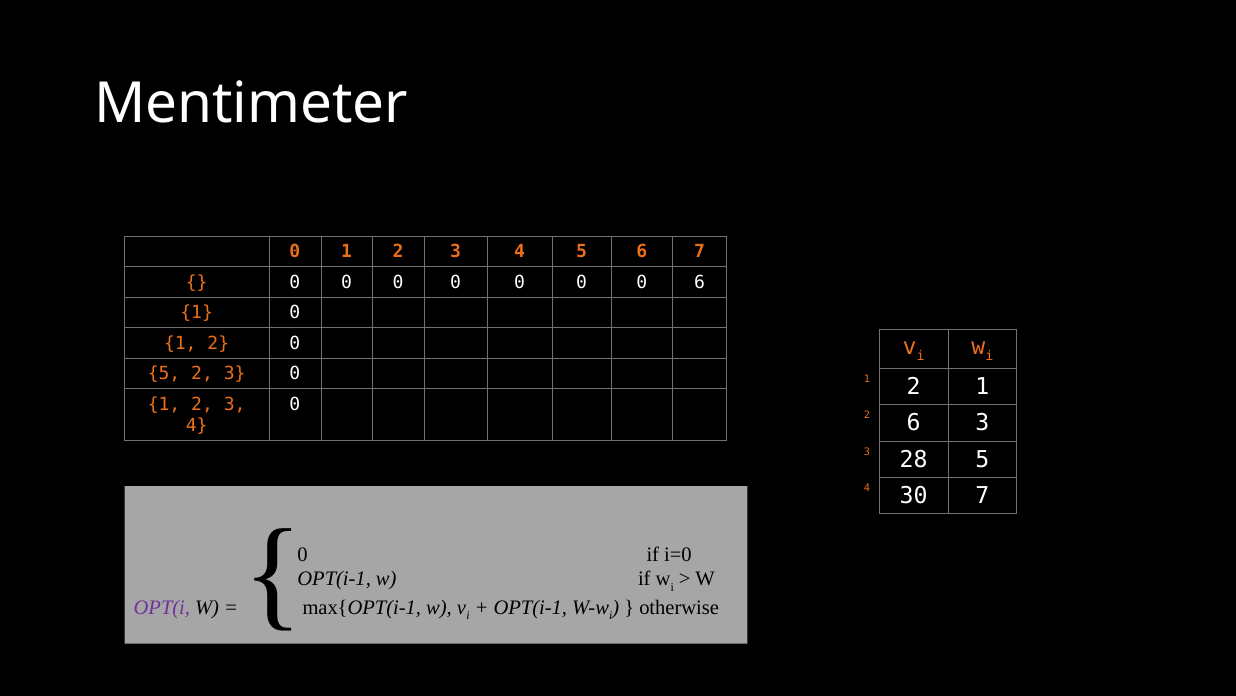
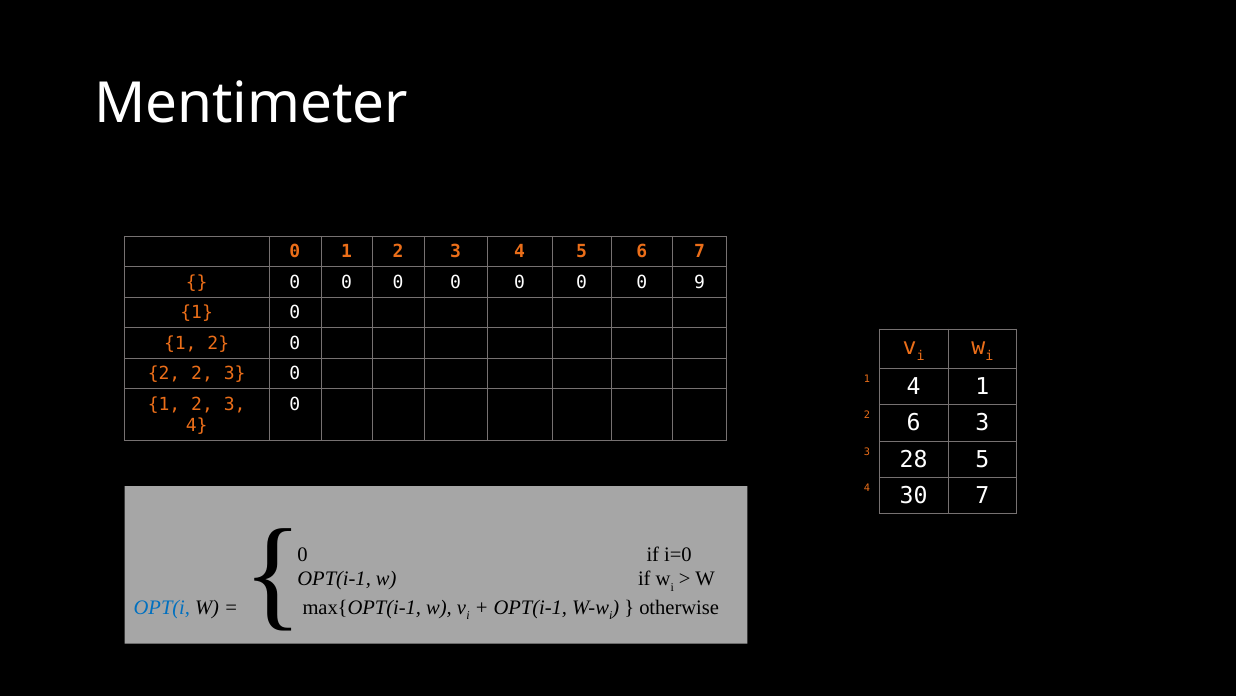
0 6: 6 -> 9
5 at (164, 373): 5 -> 2
2 at (914, 387): 2 -> 4
OPT(i colour: purple -> blue
